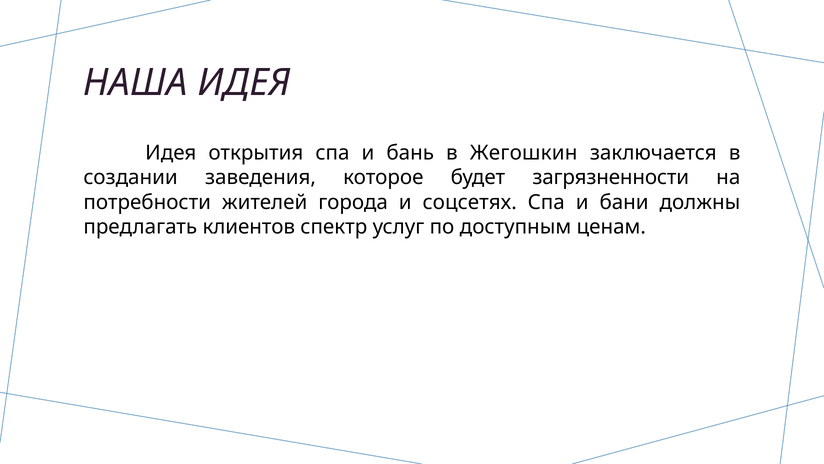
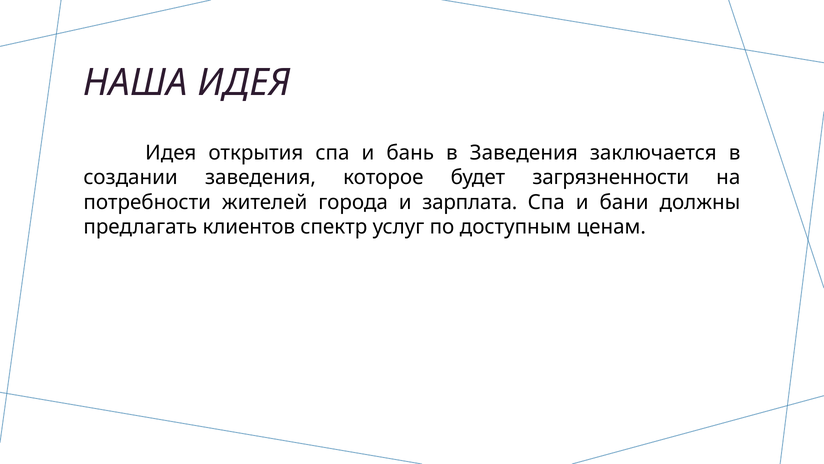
в Жегошкин: Жегошкин -> Заведения
соцсетях: соцсетях -> зарплата
